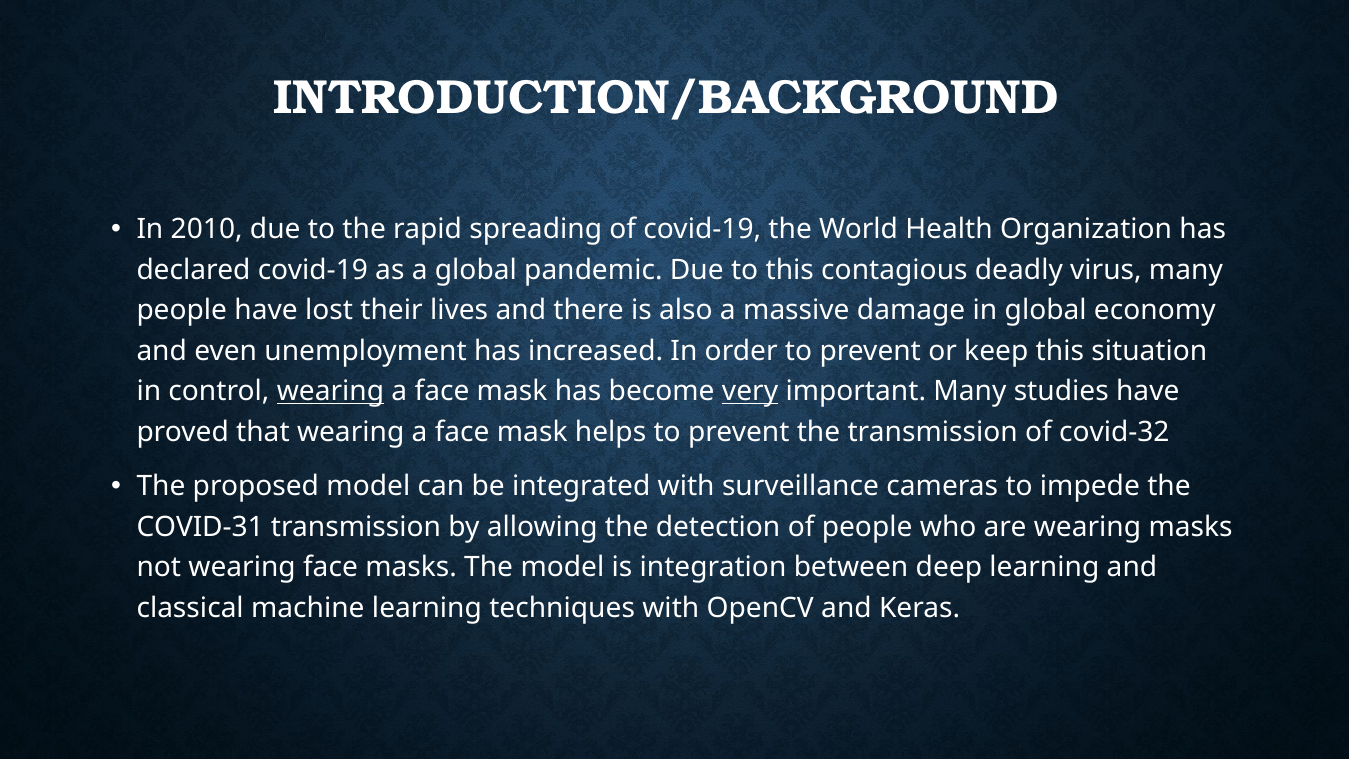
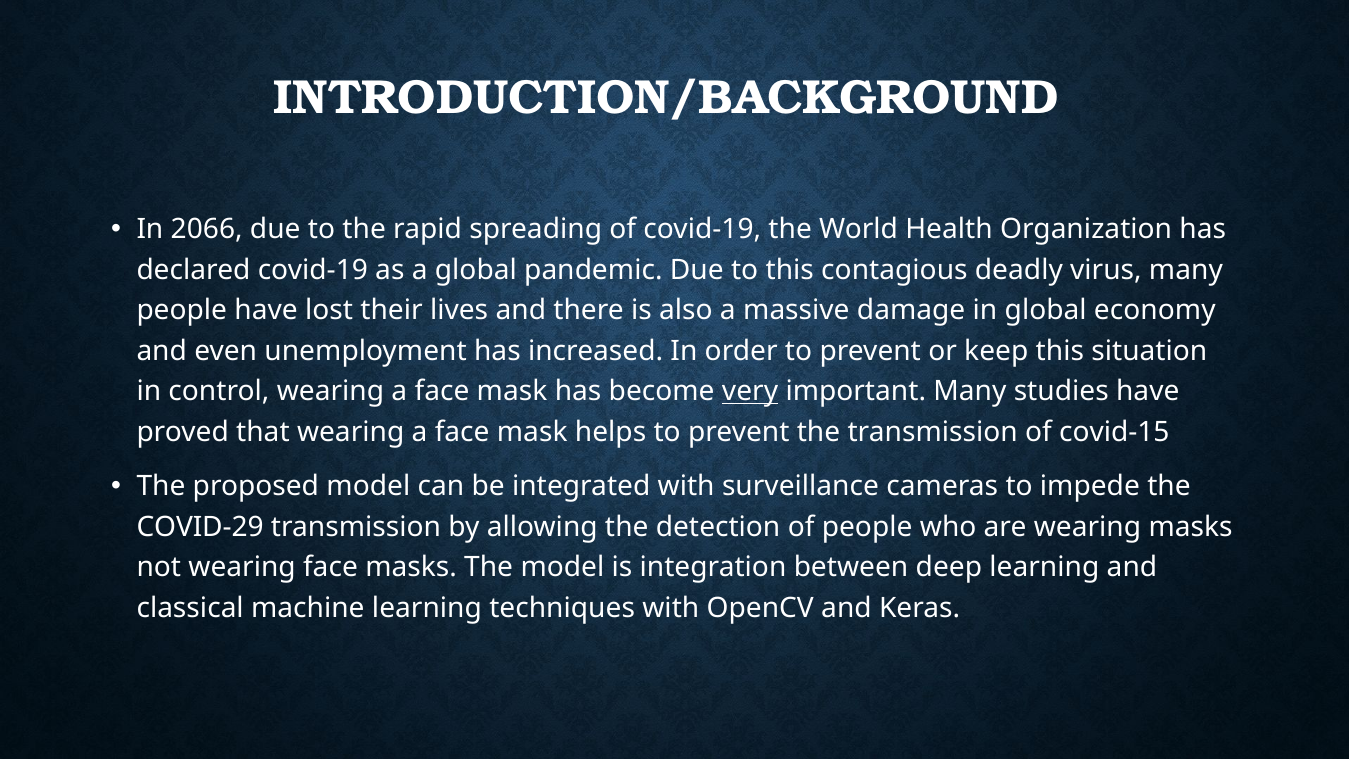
2010: 2010 -> 2066
wearing at (330, 391) underline: present -> none
covid-32: covid-32 -> covid-15
COVID-31: COVID-31 -> COVID-29
